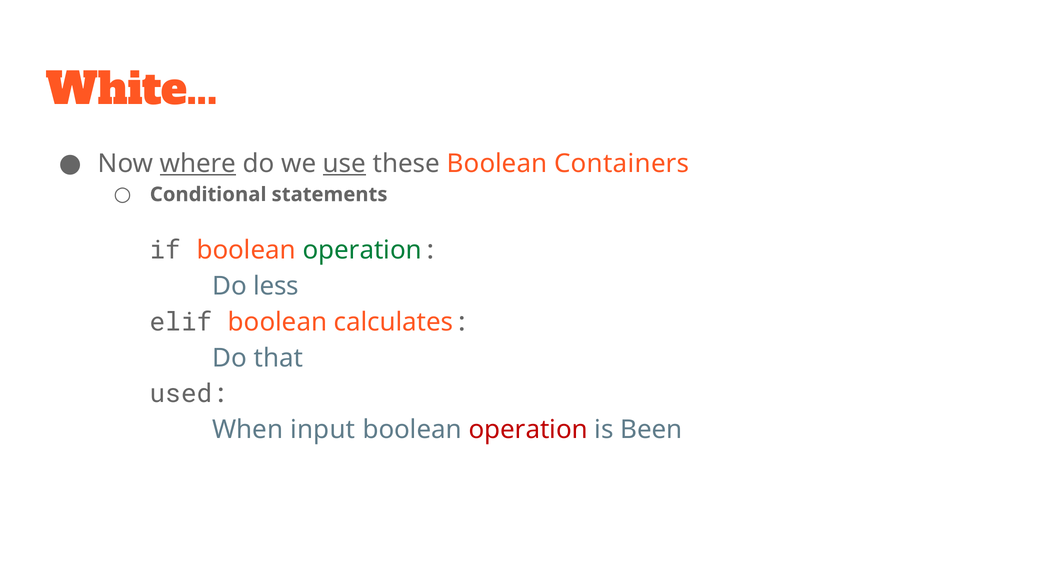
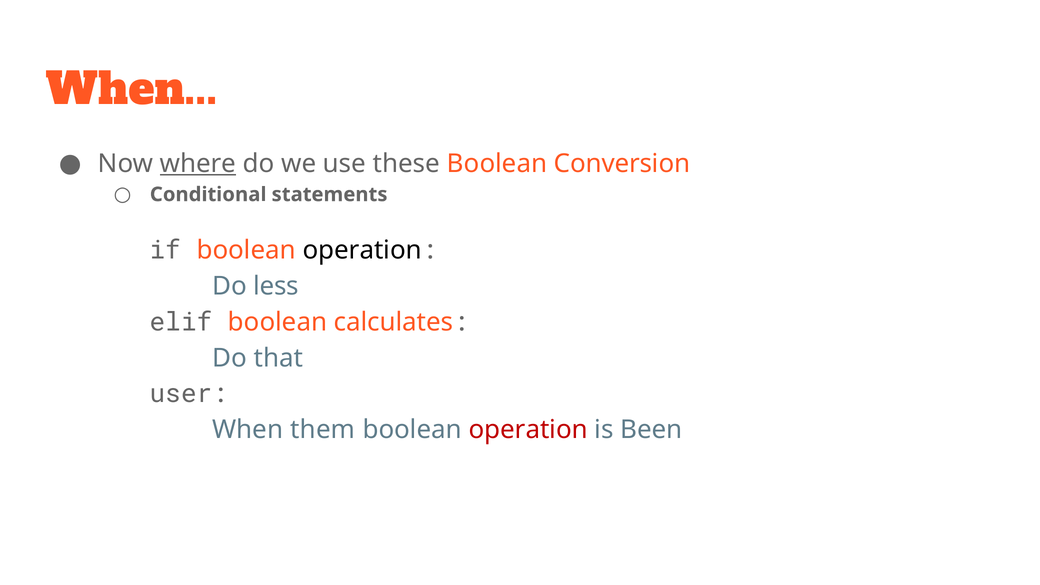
White at (132, 90): White -> When
use underline: present -> none
Containers: Containers -> Conversion
operation at (362, 250) colour: green -> black
used: used -> user
input: input -> them
